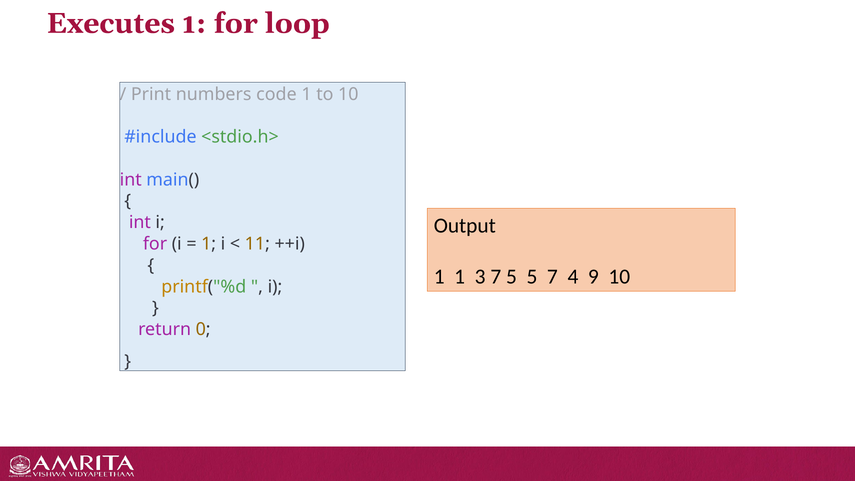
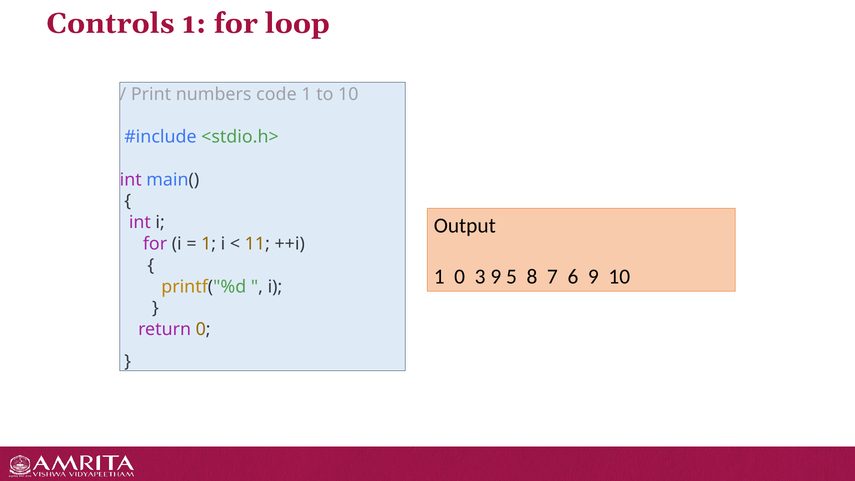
Executes: Executes -> Controls
1 1: 1 -> 0
3 7: 7 -> 9
5 5: 5 -> 8
4: 4 -> 6
